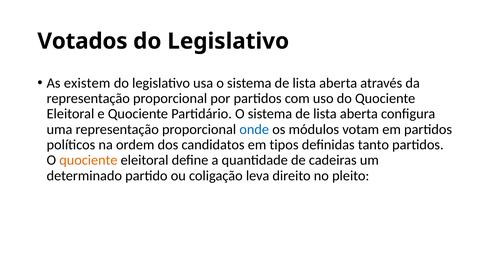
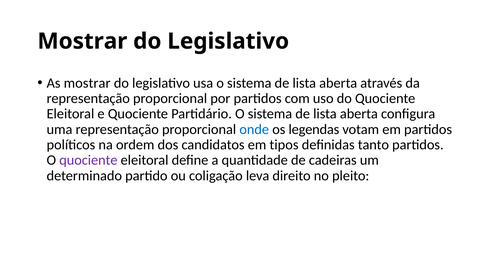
Votados at (82, 41): Votados -> Mostrar
As existem: existem -> mostrar
módulos: módulos -> legendas
quociente at (88, 160) colour: orange -> purple
